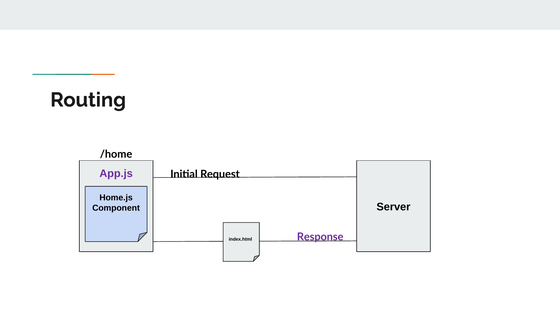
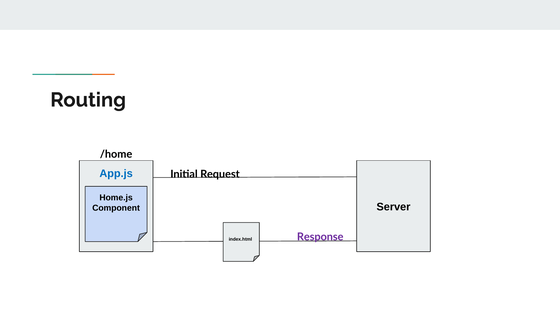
App.js colour: purple -> blue
